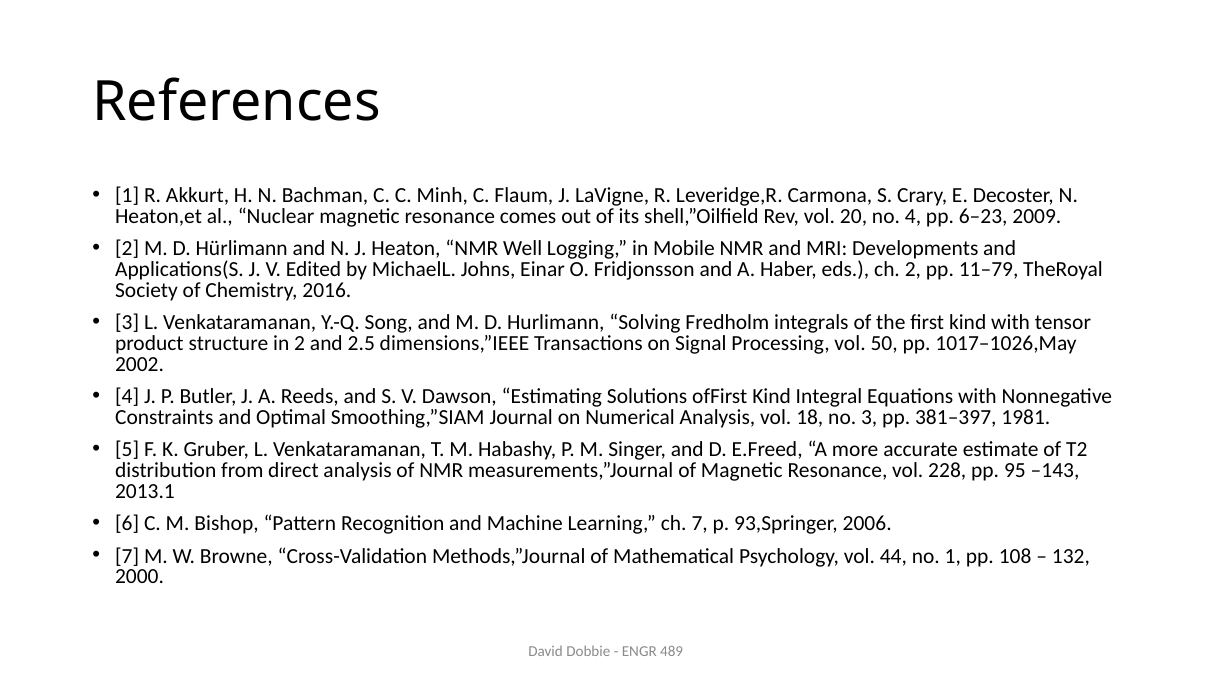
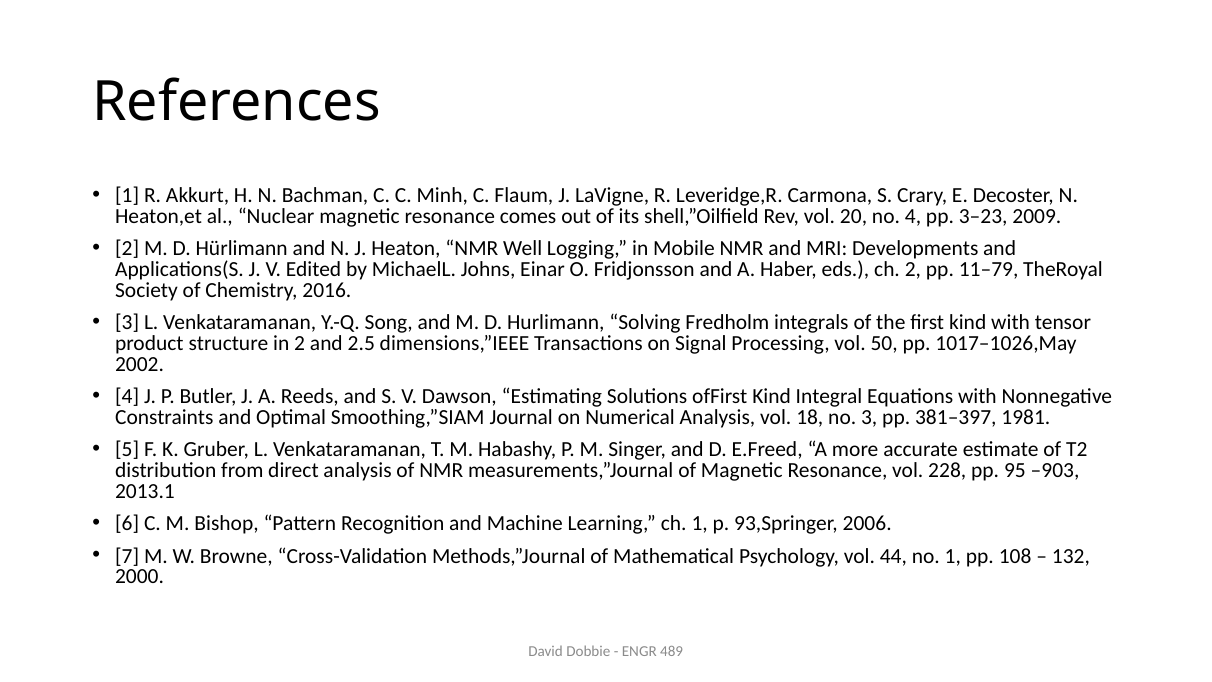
6–23: 6–23 -> 3–23
–143: –143 -> –903
ch 7: 7 -> 1
